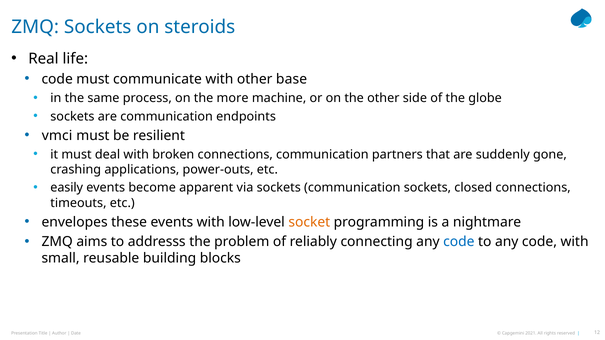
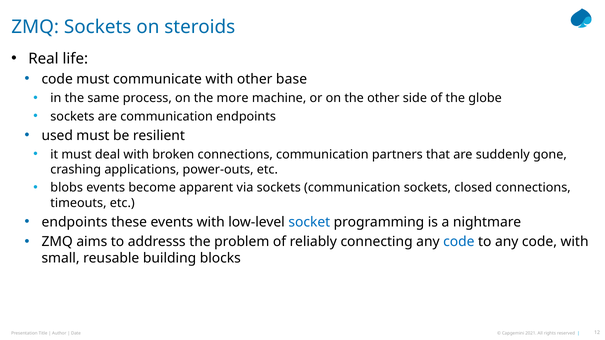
vmci: vmci -> used
easily: easily -> blobs
envelopes at (75, 222): envelopes -> endpoints
socket colour: orange -> blue
